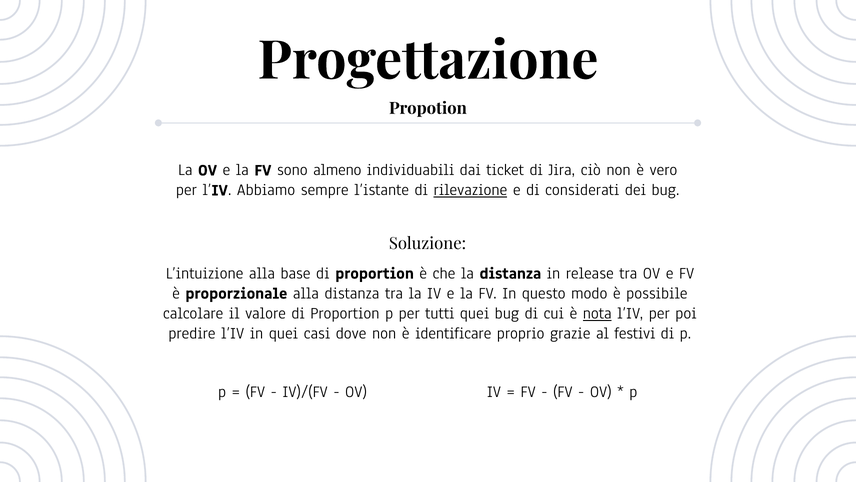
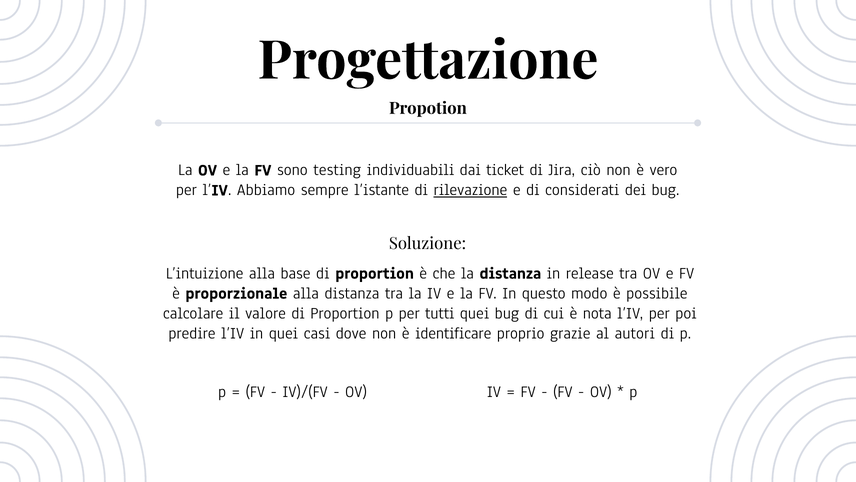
almeno: almeno -> testing
nota underline: present -> none
festivi: festivi -> autori
